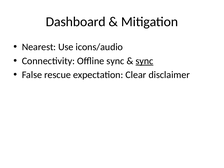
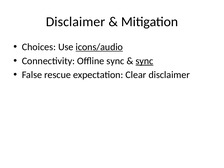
Dashboard at (76, 22): Dashboard -> Disclaimer
Nearest: Nearest -> Choices
icons/audio underline: none -> present
